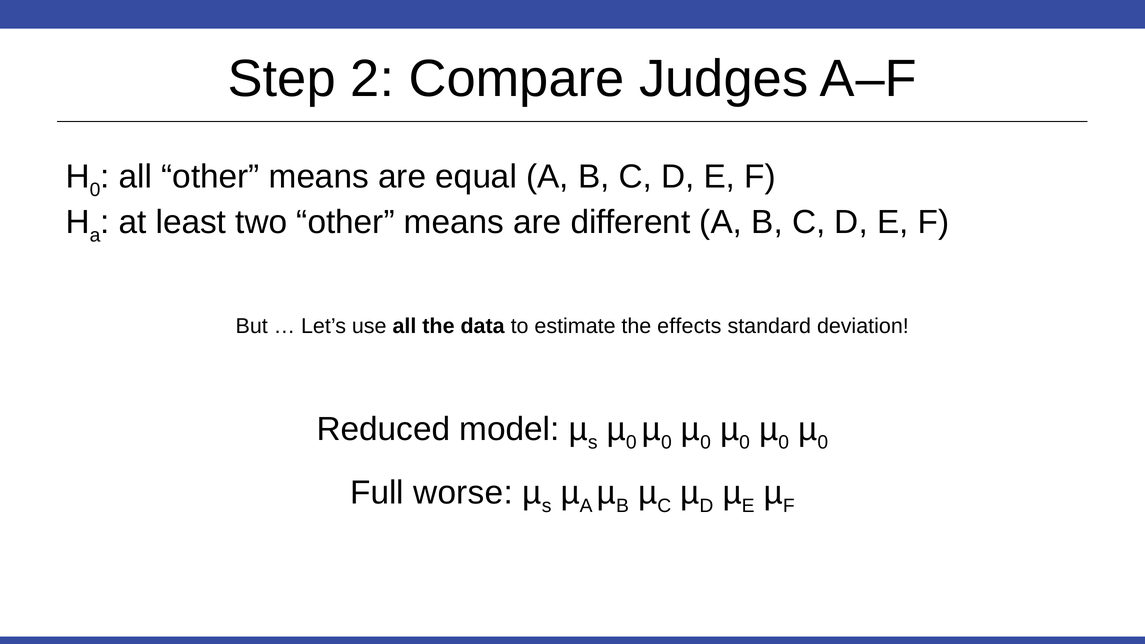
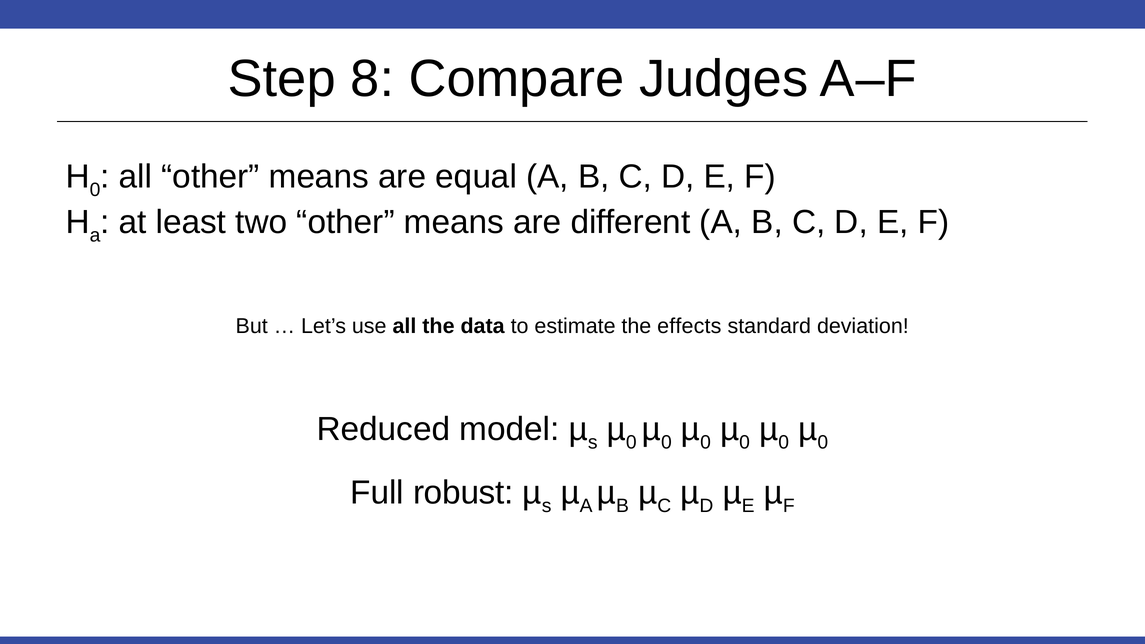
2: 2 -> 8
worse: worse -> robust
